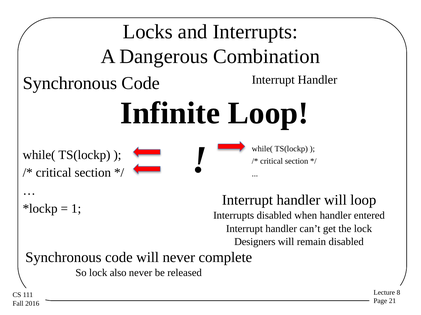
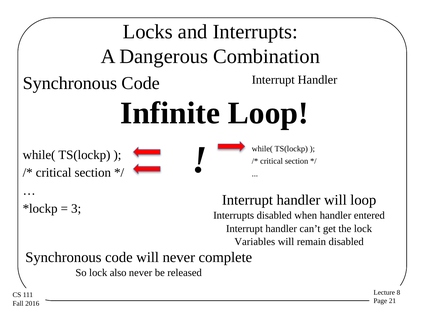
1: 1 -> 3
Designers: Designers -> Variables
